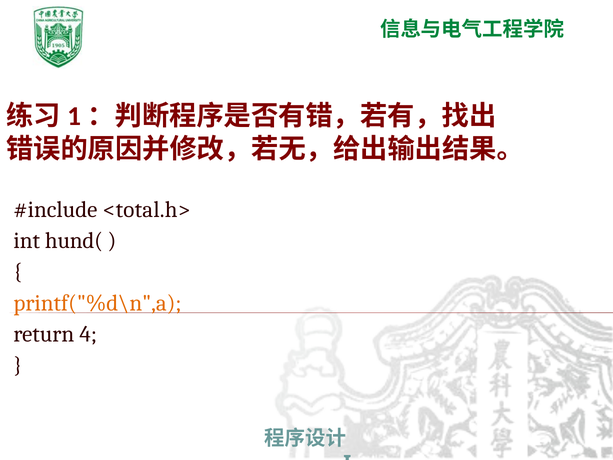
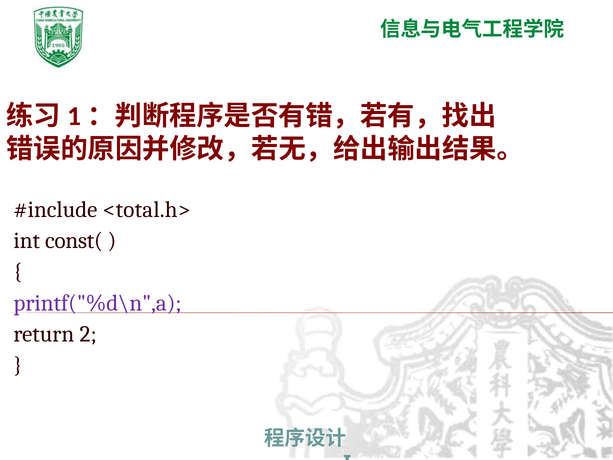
hund(: hund( -> const(
printf("%d\n",a colour: orange -> purple
4: 4 -> 2
